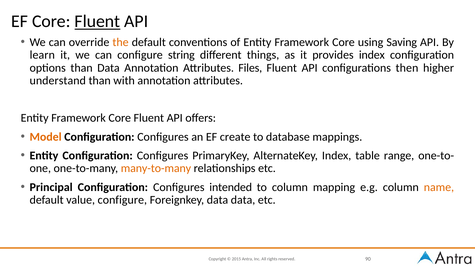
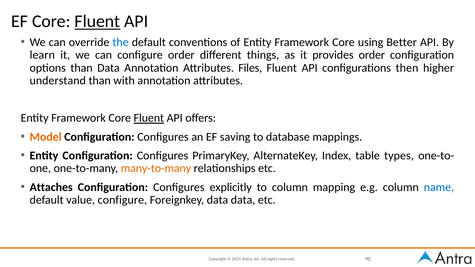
the colour: orange -> blue
Saving: Saving -> Better
configure string: string -> order
provides index: index -> order
Fluent at (149, 118) underline: none -> present
create: create -> saving
range: range -> types
Principal: Principal -> Attaches
intended: intended -> explicitly
name colour: orange -> blue
